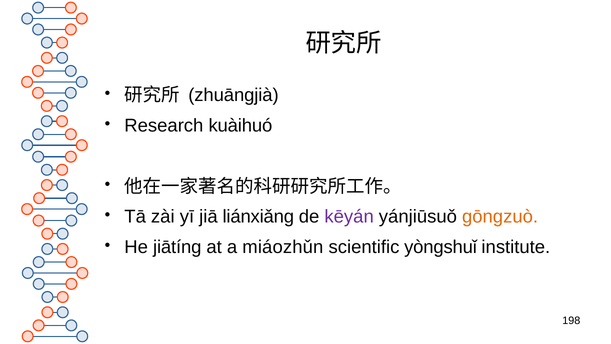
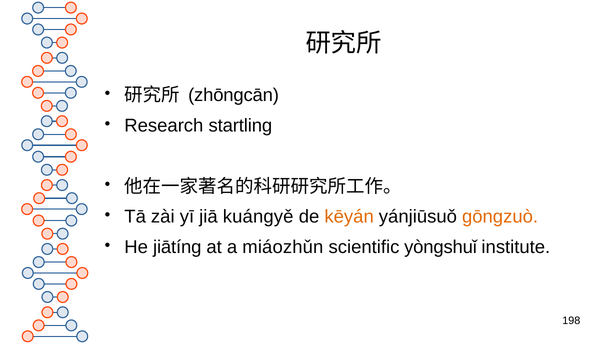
zhuāngjià: zhuāngjià -> zhōngcān
kuàihuó: kuàihuó -> startling
liánxiǎng: liánxiǎng -> kuángyě
kēyán colour: purple -> orange
